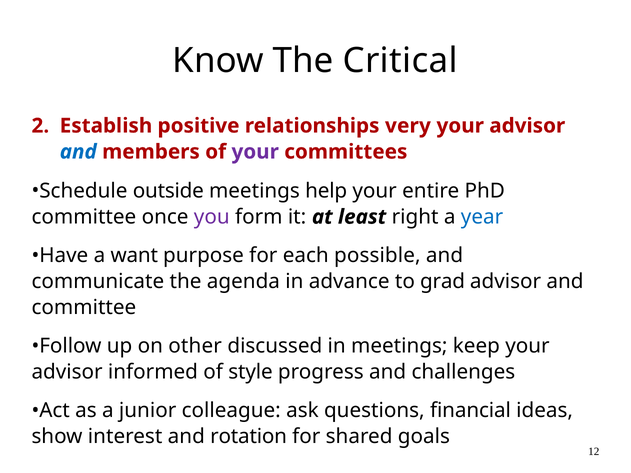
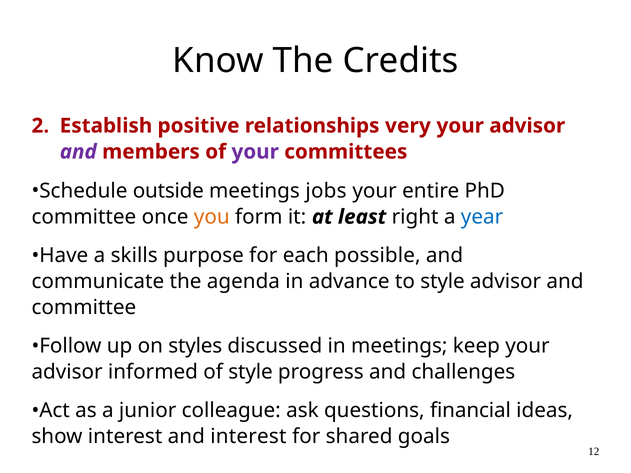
Critical: Critical -> Credits
and at (78, 152) colour: blue -> purple
help: help -> jobs
you colour: purple -> orange
want: want -> skills
to grad: grad -> style
other: other -> styles
and rotation: rotation -> interest
